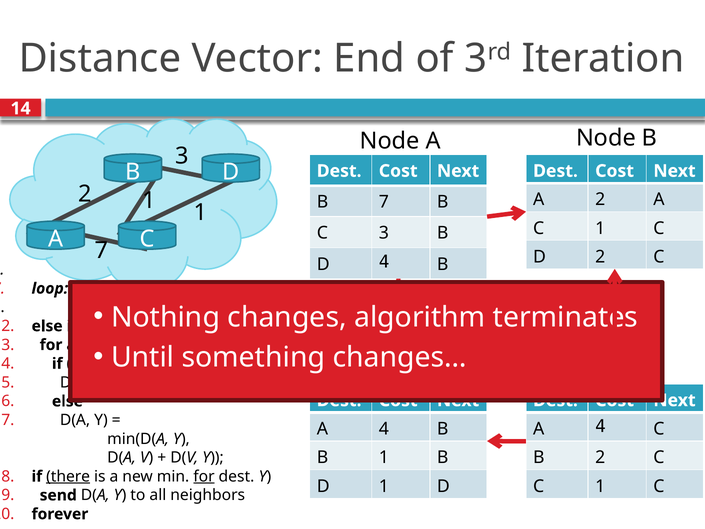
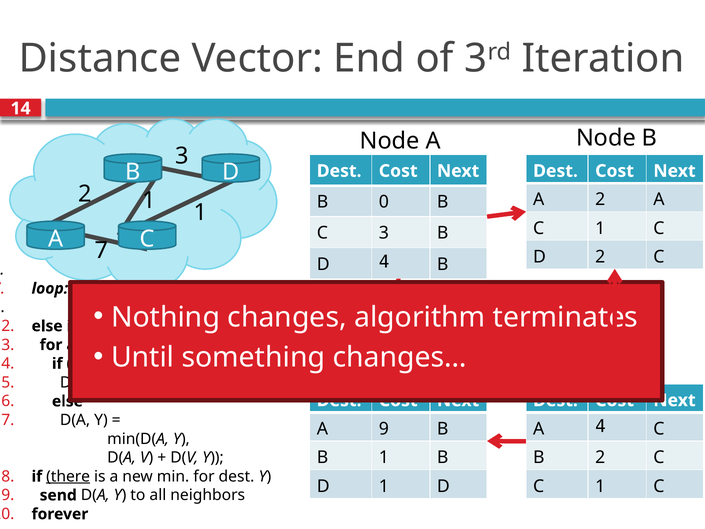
B 7: 7 -> 0
4 at (384, 429): 4 -> 9
for at (204, 476) underline: present -> none
